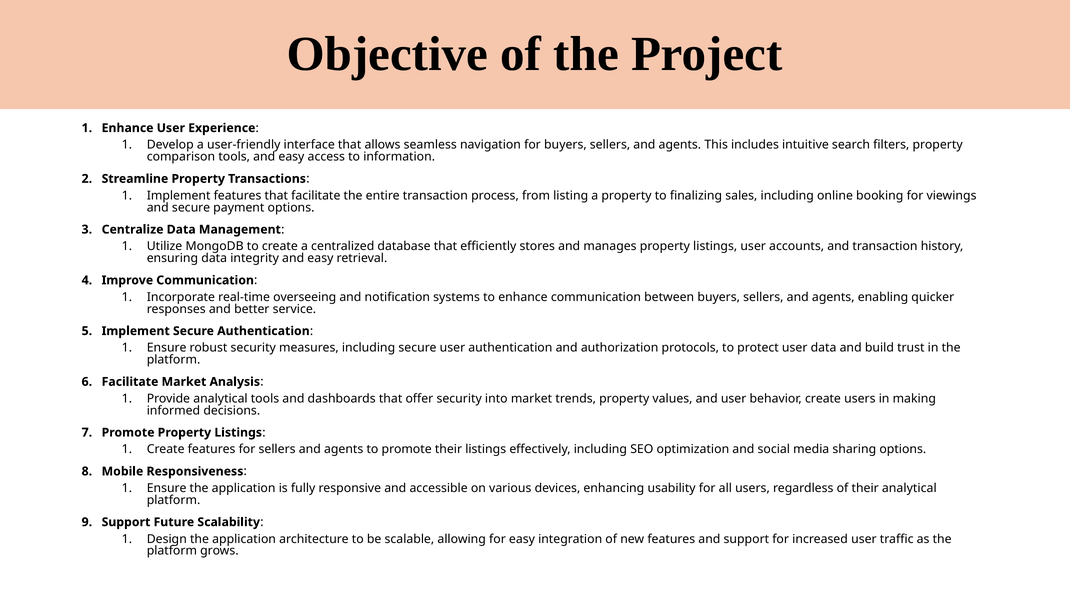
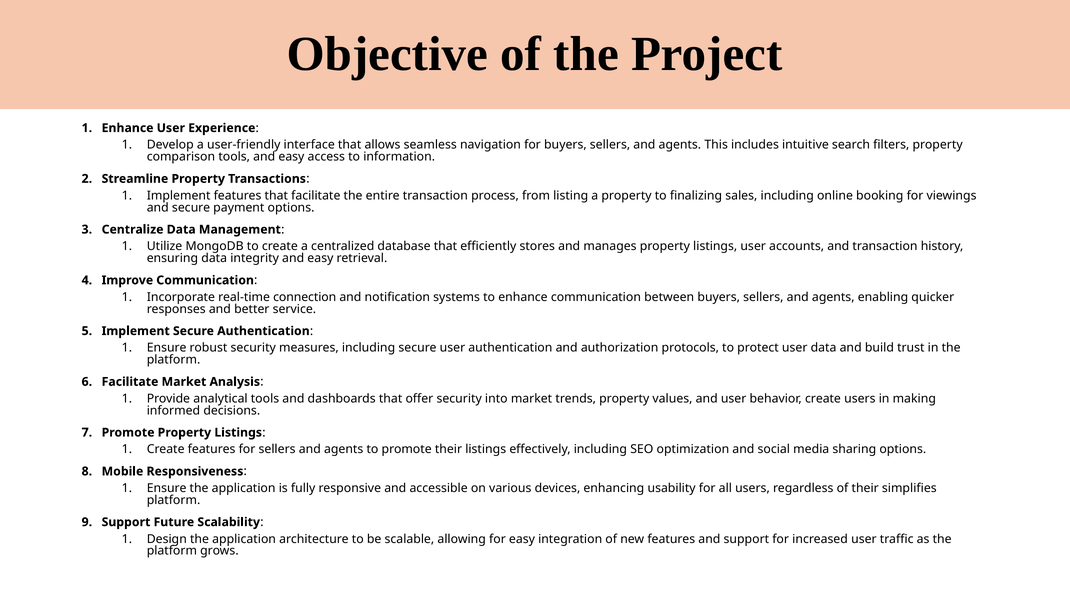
overseeing: overseeing -> connection
their analytical: analytical -> simplifies
